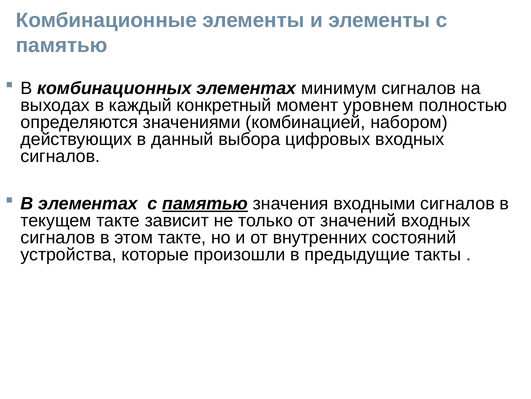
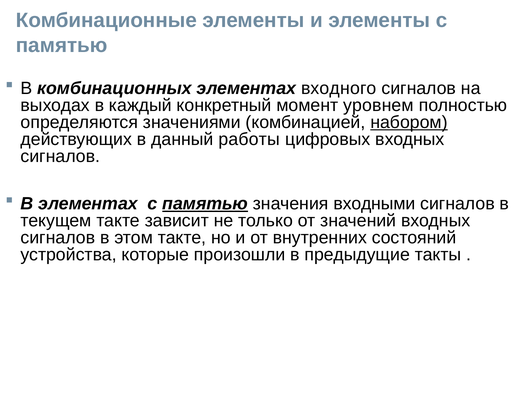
минимум: минимум -> входного
набором underline: none -> present
выбора: выбора -> работы
